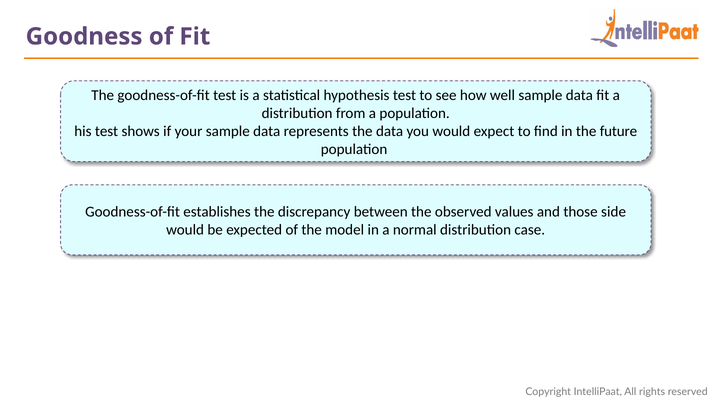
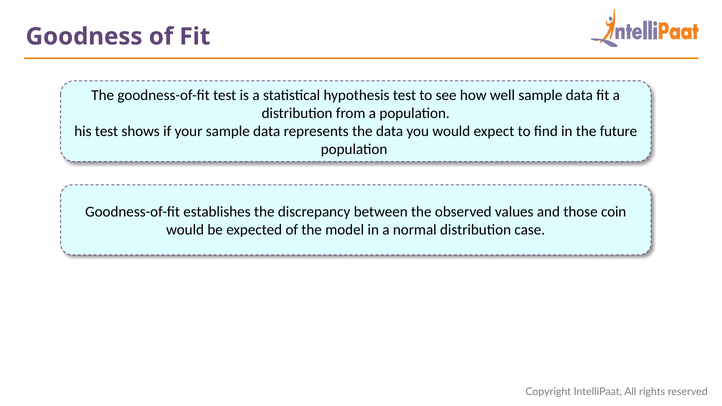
side: side -> coin
